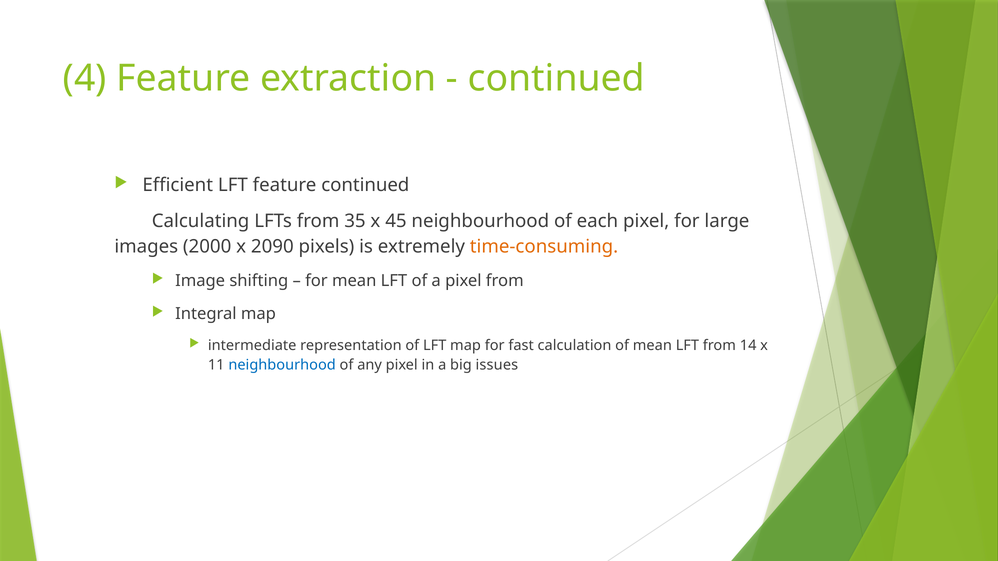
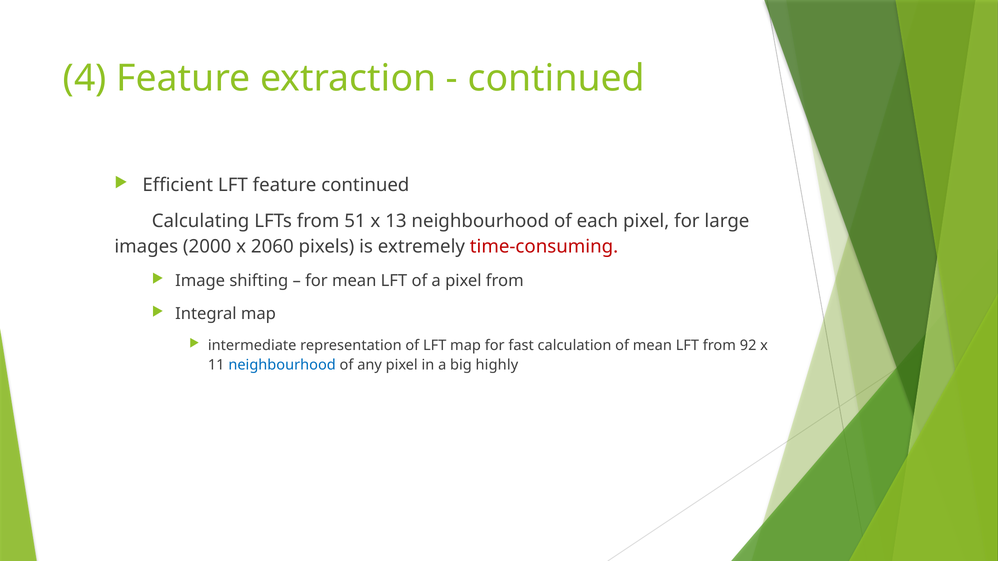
35: 35 -> 51
45: 45 -> 13
2090: 2090 -> 2060
time-consuming colour: orange -> red
14: 14 -> 92
issues: issues -> highly
